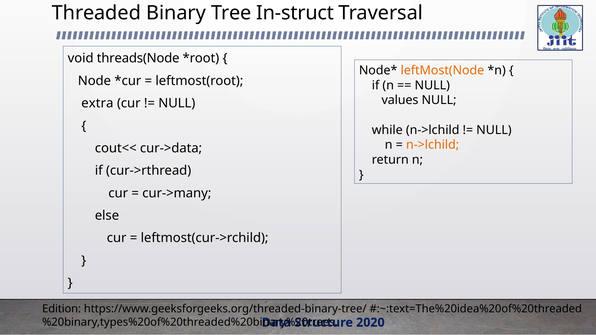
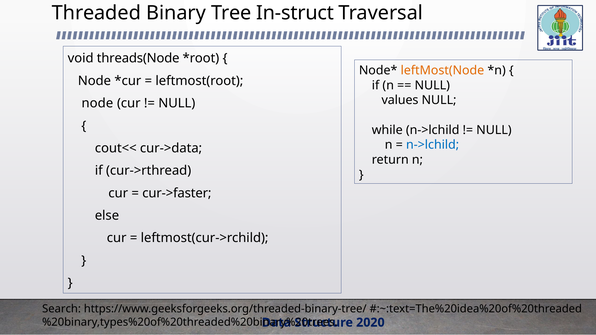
extra at (97, 103): extra -> node
n->lchild at (433, 145) colour: orange -> blue
cur->many: cur->many -> cur->faster
Edition: Edition -> Search
